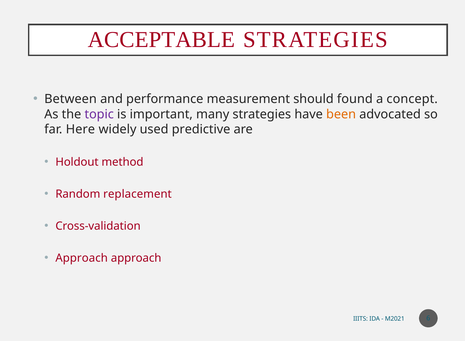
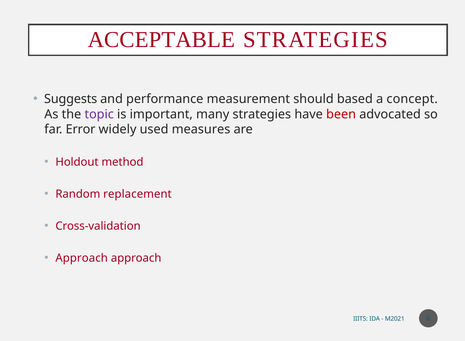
Between: Between -> Suggests
found: found -> based
been colour: orange -> red
Here: Here -> Error
predictive: predictive -> measures
